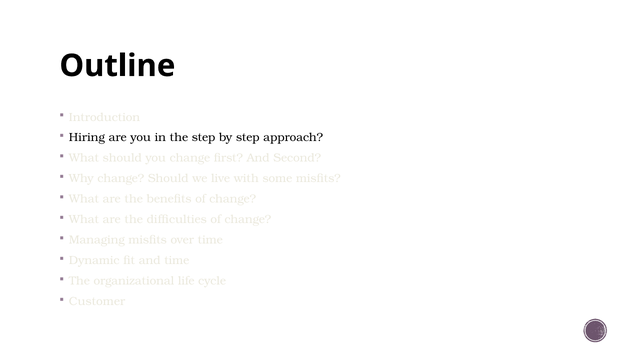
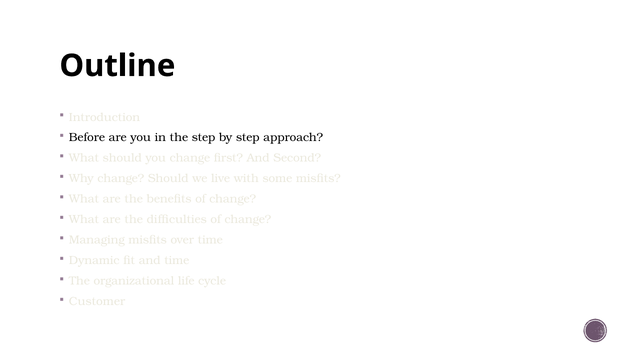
Hiring: Hiring -> Before
